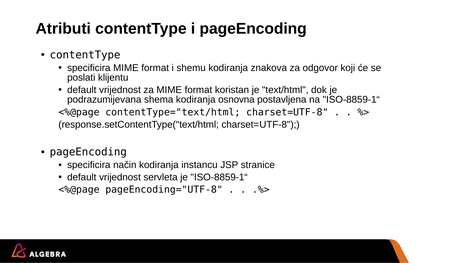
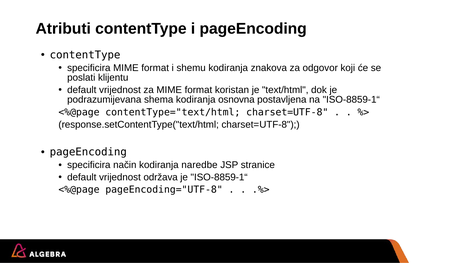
instancu: instancu -> naredbe
servleta: servleta -> održava
